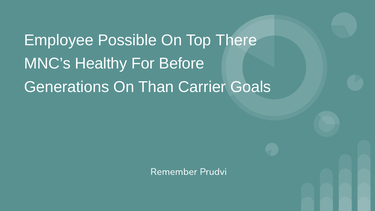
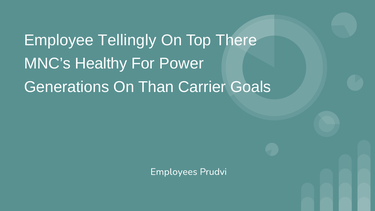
Possible: Possible -> Tellingly
Before: Before -> Power
Remember: Remember -> Employees
